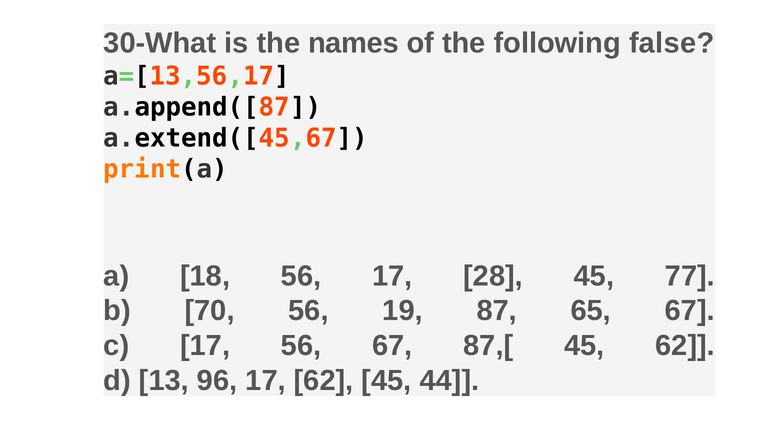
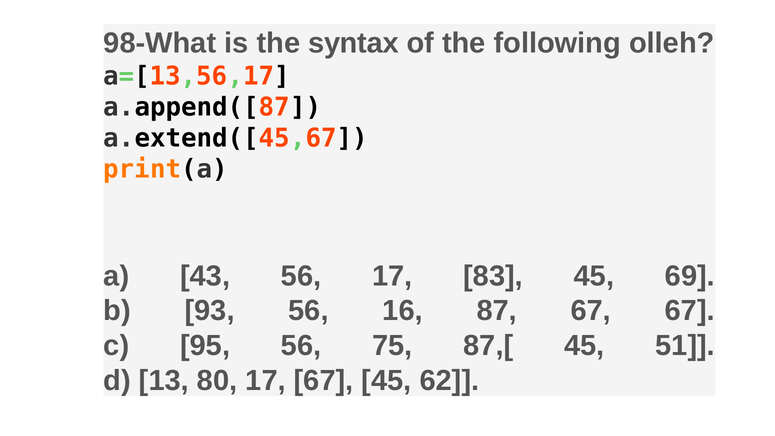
30-What: 30-What -> 98-What
names: names -> syntax
false: false -> olleh
18: 18 -> 43
28: 28 -> 83
77: 77 -> 69
70: 70 -> 93
19: 19 -> 16
87 65: 65 -> 67
c 17: 17 -> 95
56 67: 67 -> 75
45 62: 62 -> 51
96: 96 -> 80
17 62: 62 -> 67
44: 44 -> 62
